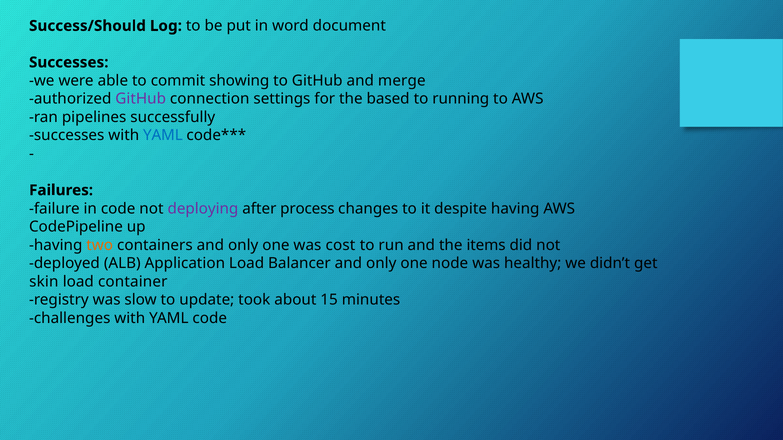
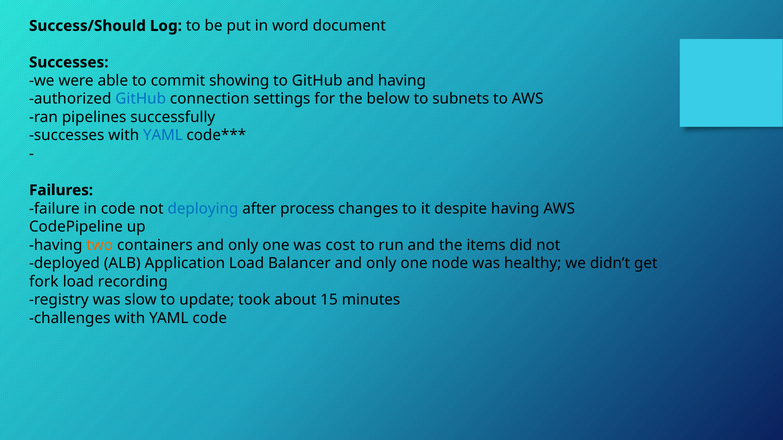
and merge: merge -> having
GitHub at (141, 99) colour: purple -> blue
based: based -> below
running: running -> subnets
deploying colour: purple -> blue
skin: skin -> fork
container: container -> recording
